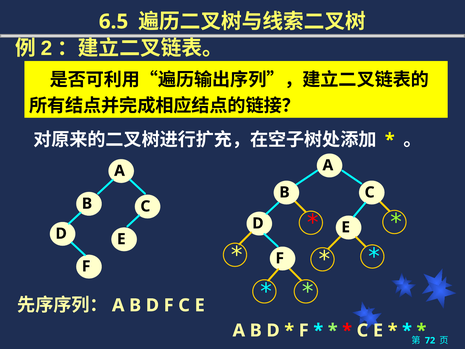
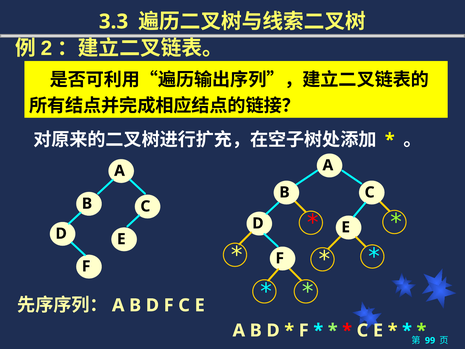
6.5: 6.5 -> 3.3
72: 72 -> 99
